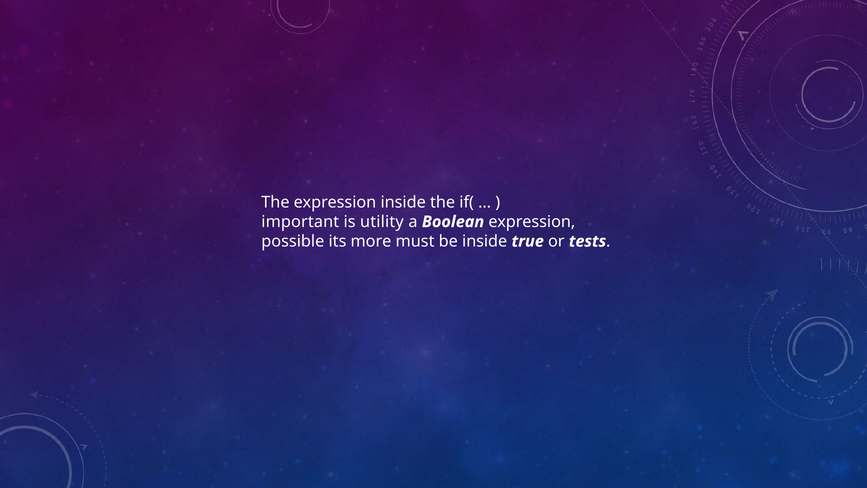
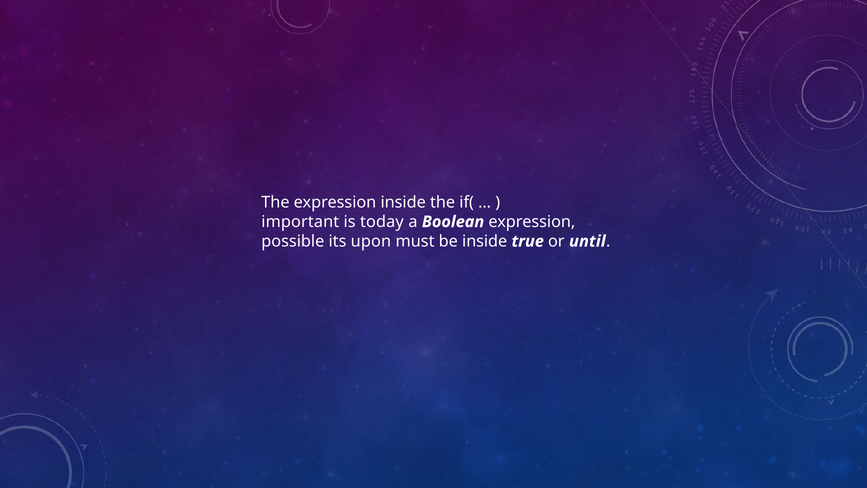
utility: utility -> today
more: more -> upon
tests: tests -> until
